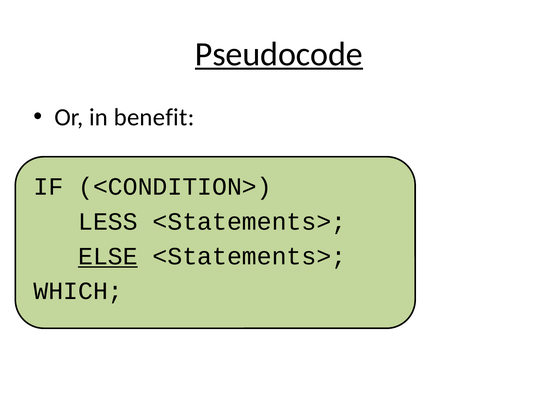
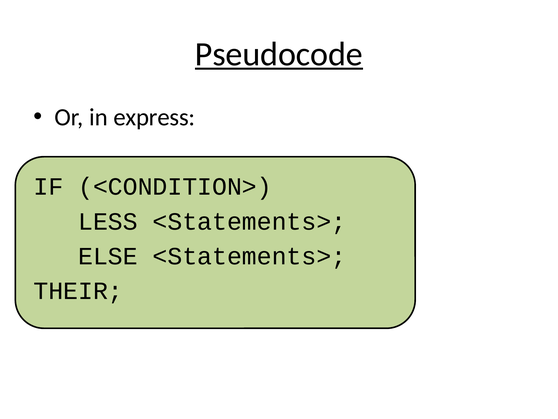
benefit: benefit -> express
ELSE underline: present -> none
WHICH: WHICH -> THEIR
